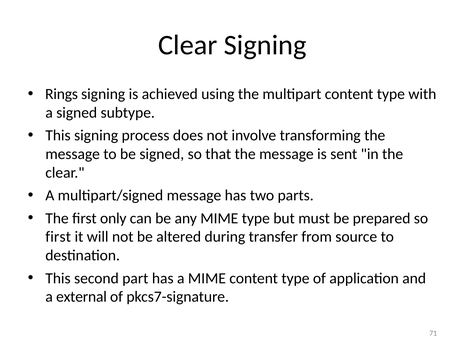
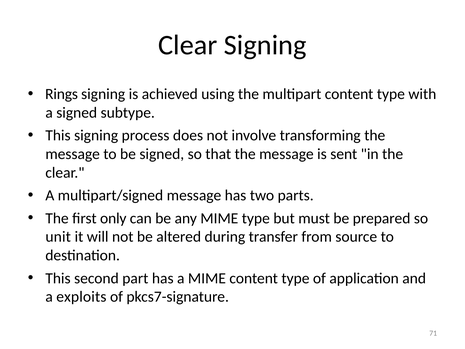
first at (58, 237): first -> unit
external: external -> exploits
